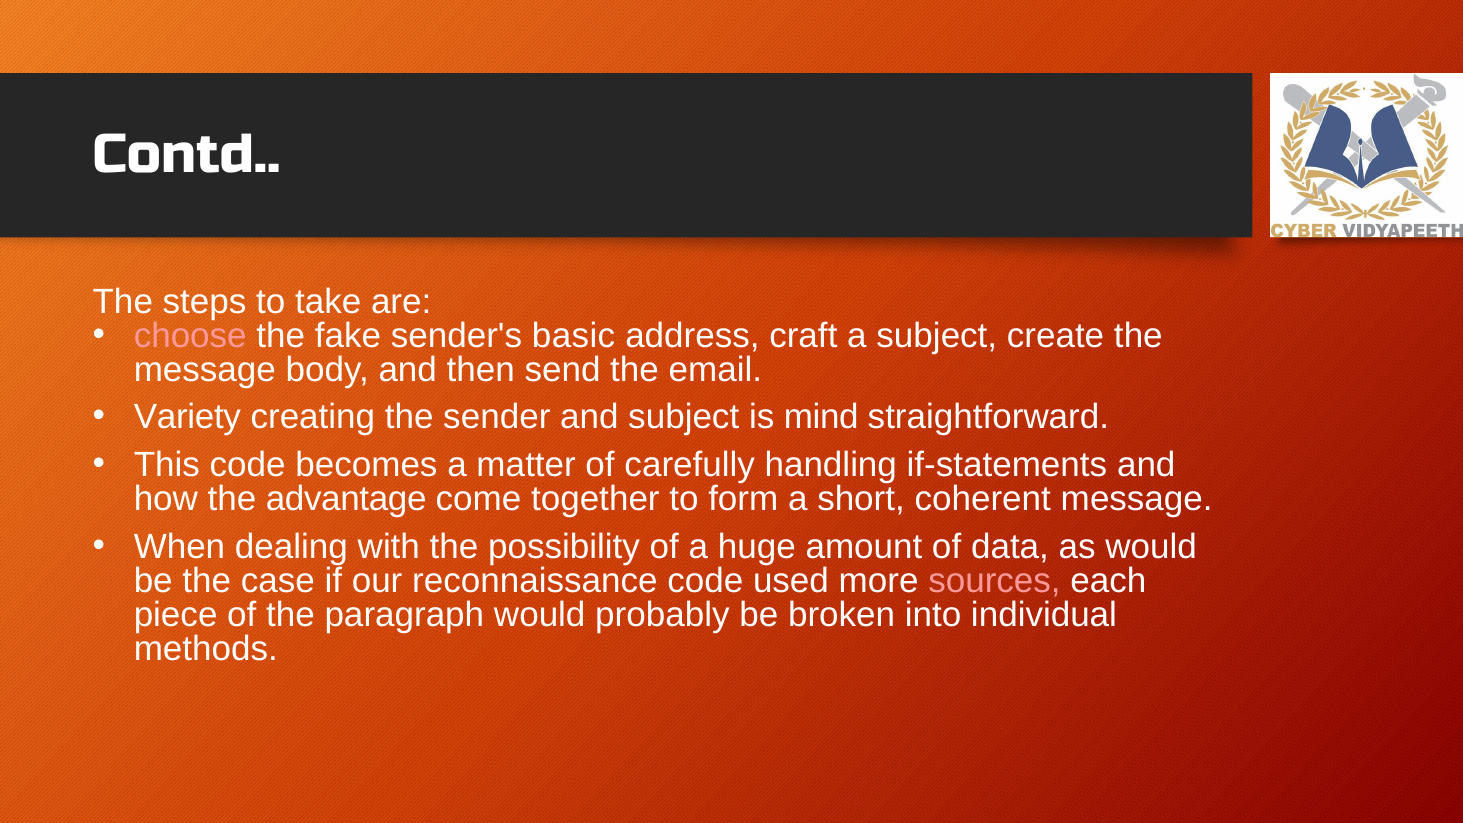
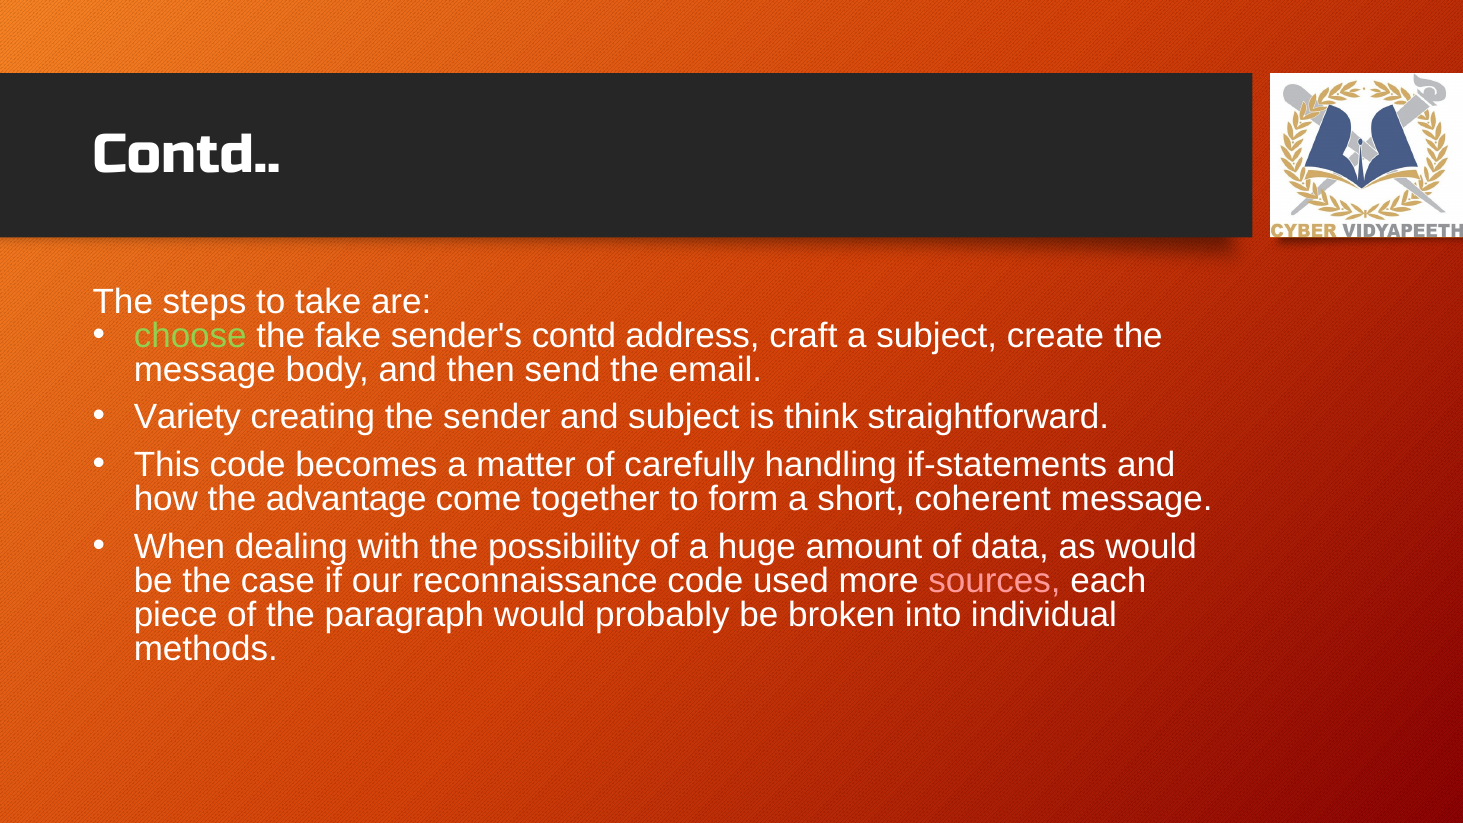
choose colour: pink -> light green
sender's basic: basic -> contd
mind: mind -> think
